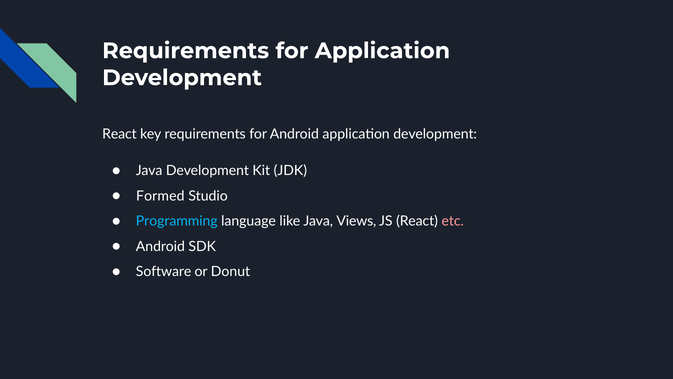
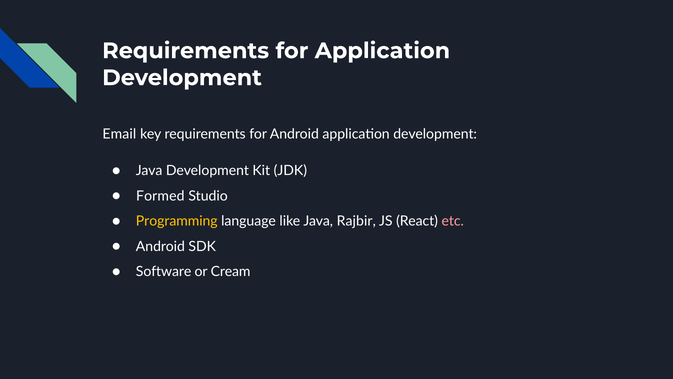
React at (119, 134): React -> Email
Programming colour: light blue -> yellow
Views: Views -> Rajbir
Donut: Donut -> Cream
